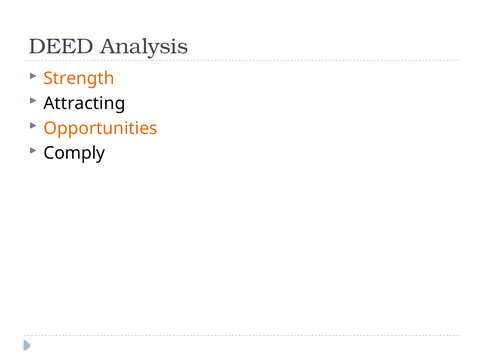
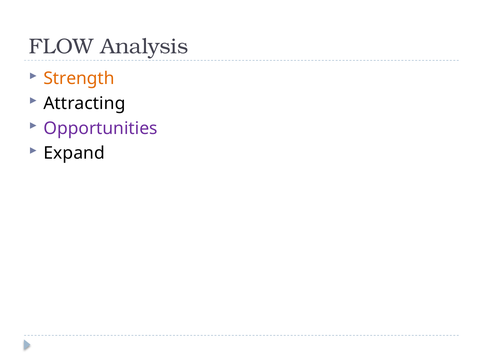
DEED: DEED -> FLOW
Opportunities colour: orange -> purple
Comply: Comply -> Expand
